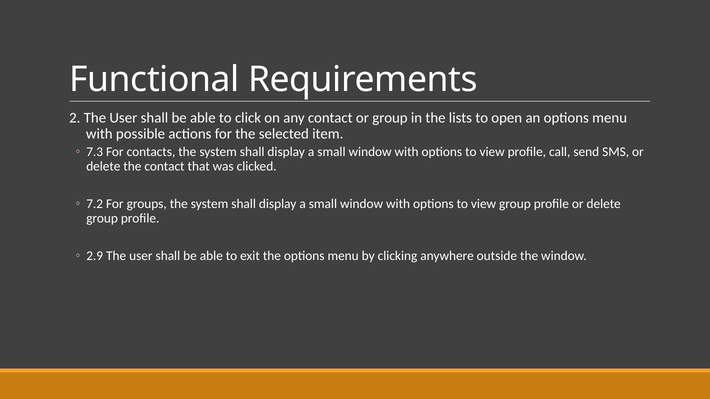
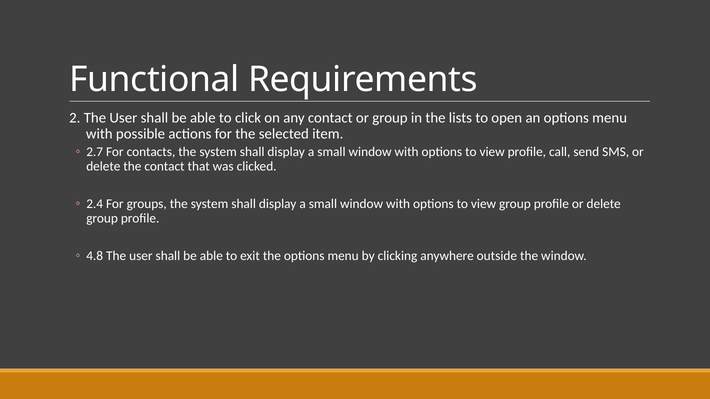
7.3: 7.3 -> 2.7
7.2: 7.2 -> 2.4
2.9: 2.9 -> 4.8
